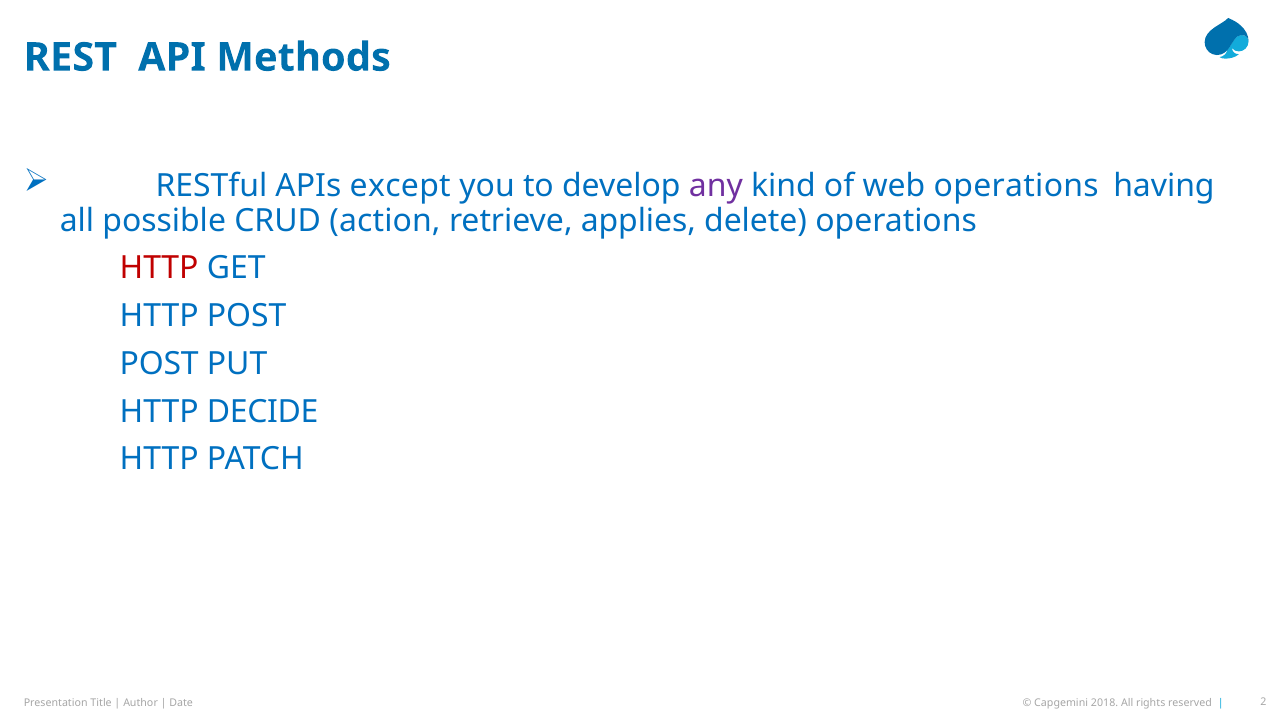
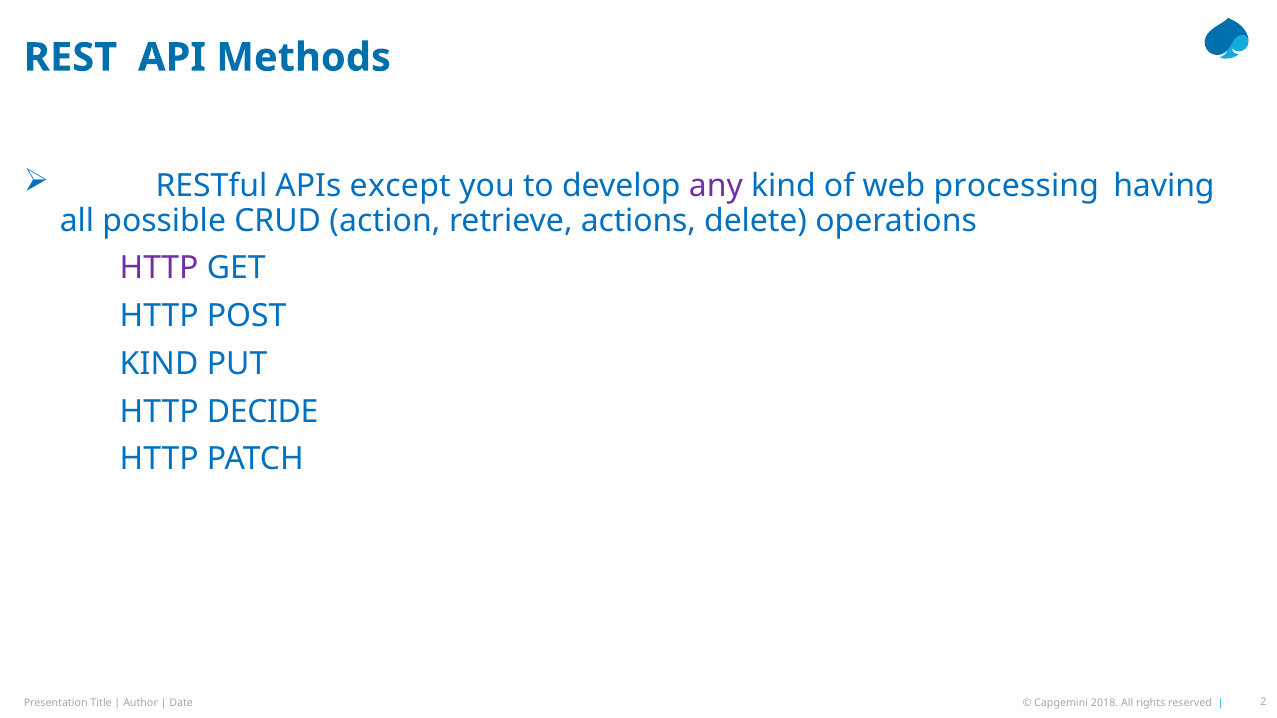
web operations: operations -> processing
applies: applies -> actions
HTTP at (159, 268) colour: red -> purple
POST at (159, 364): POST -> KIND
